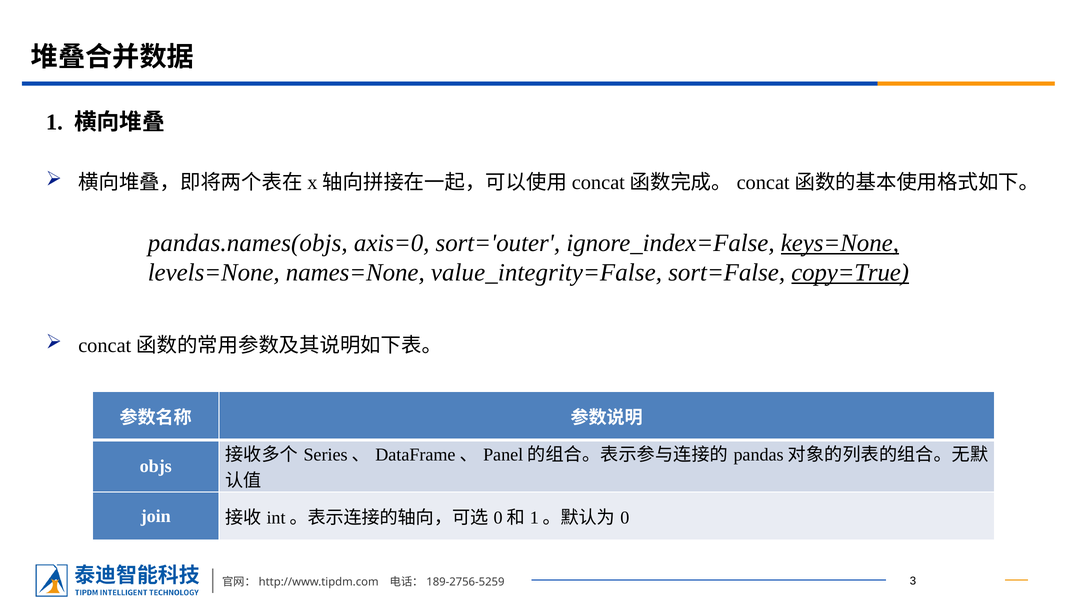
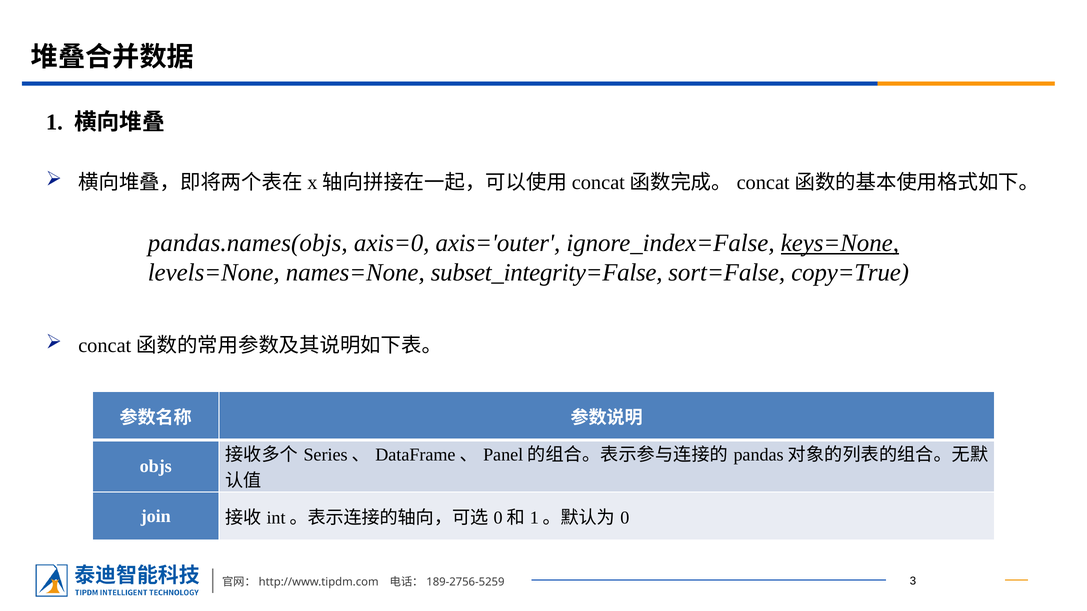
sort='outer: sort='outer -> axis='outer
value_integrity=False: value_integrity=False -> subset_integrity=False
copy=True underline: present -> none
